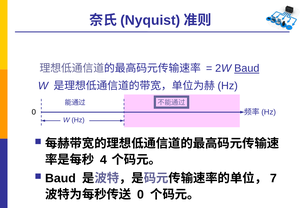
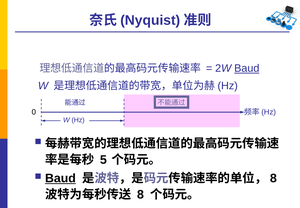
4: 4 -> 5
Baud at (60, 178) underline: none -> present
7 at (273, 178): 7 -> 8
0 at (140, 194): 0 -> 8
